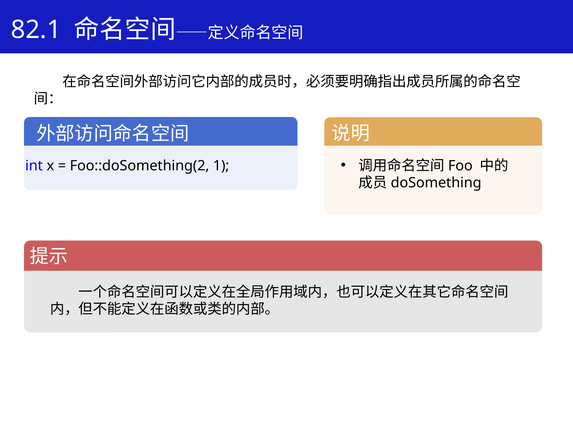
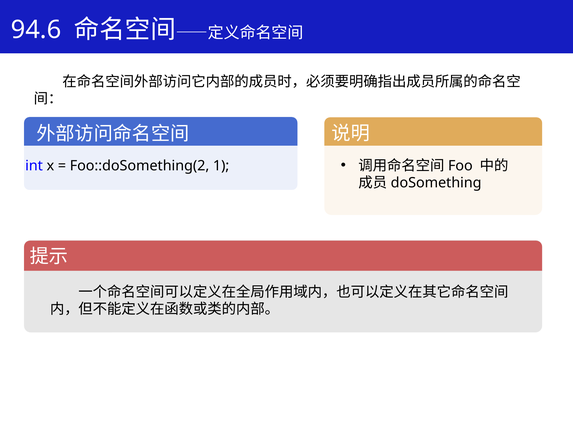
82.1: 82.1 -> 94.6
